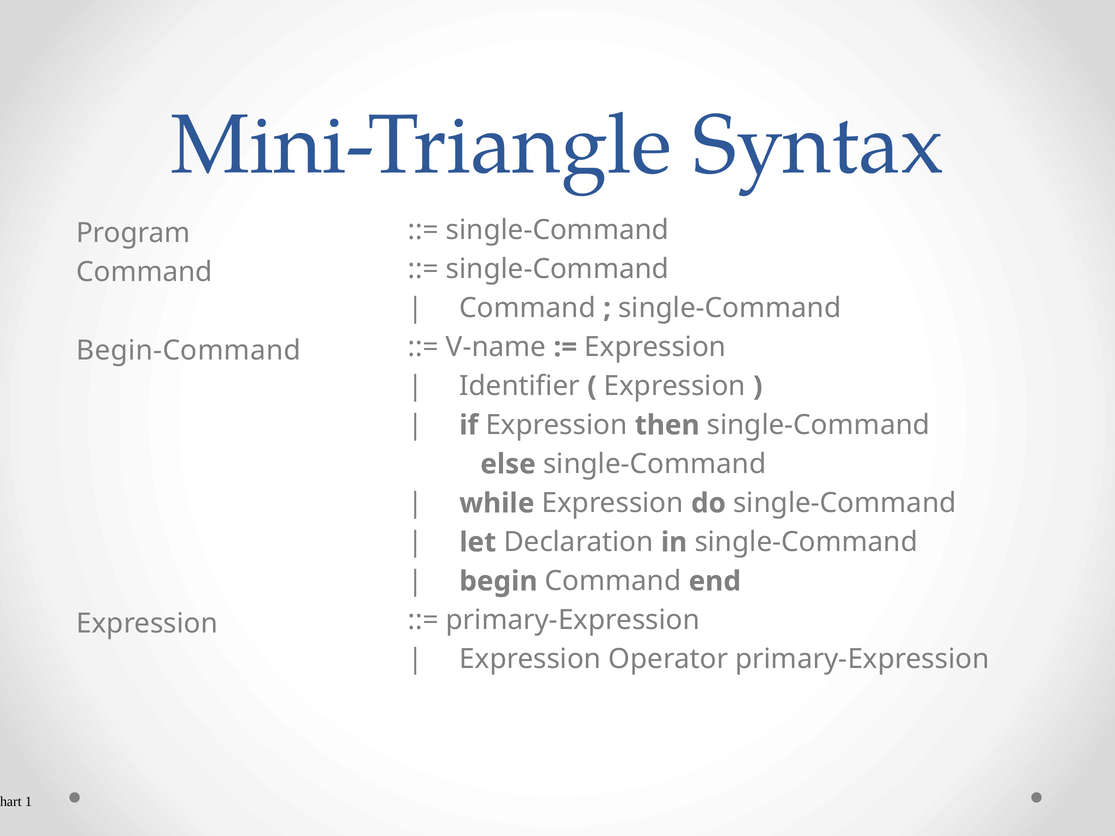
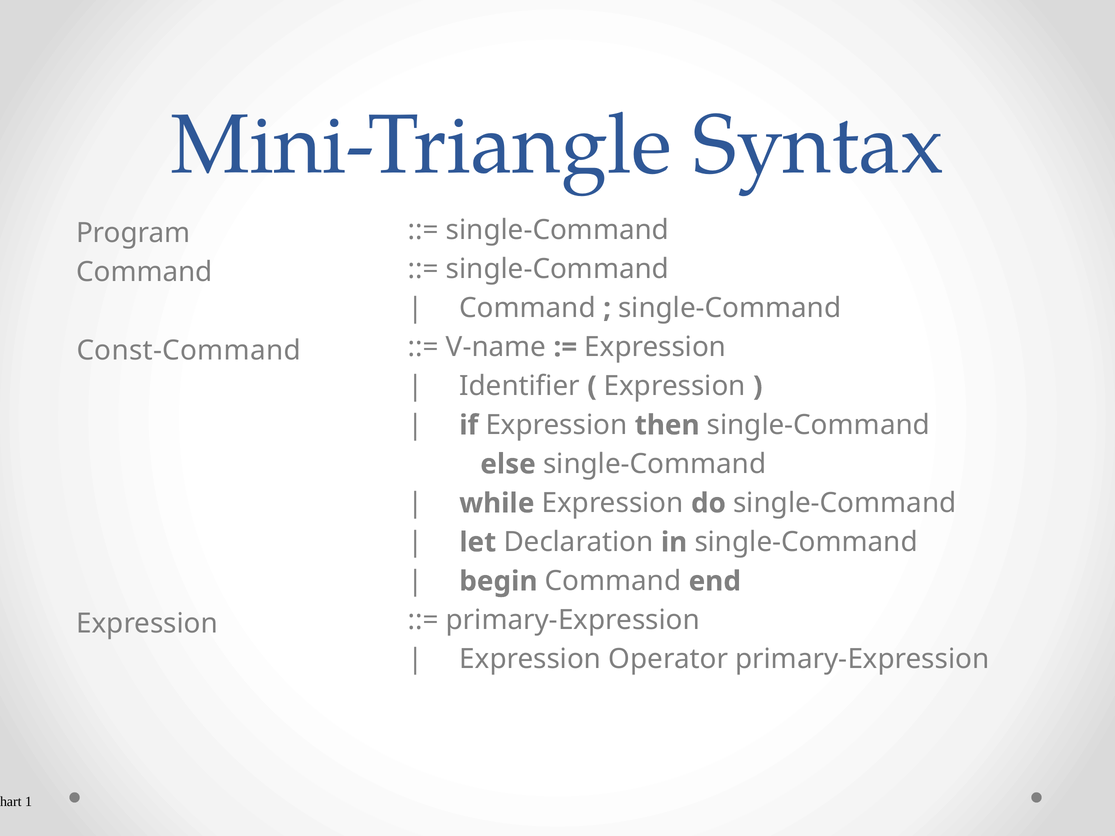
Begin-Command: Begin-Command -> Const-Command
